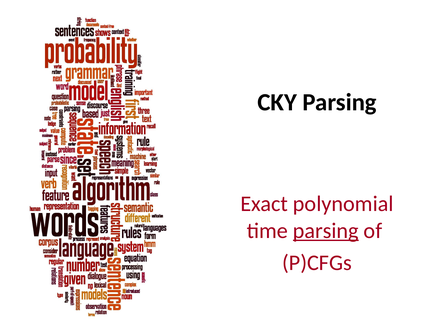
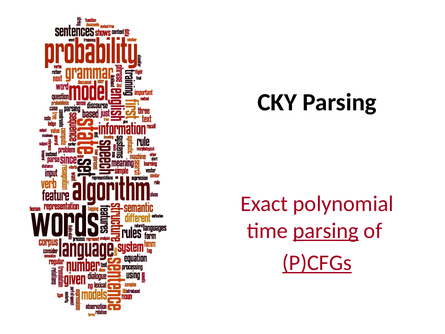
P)CFGs underline: none -> present
